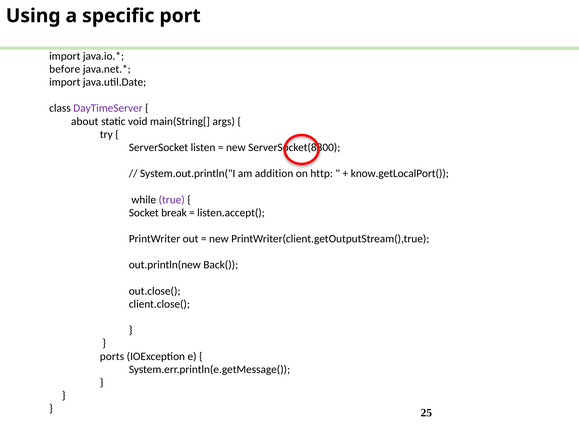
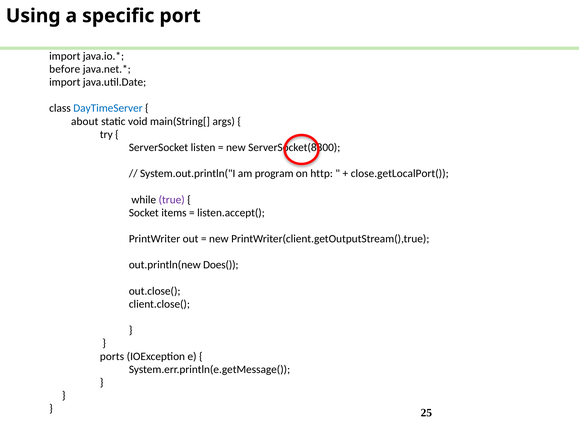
DayTimeServer colour: purple -> blue
addition: addition -> program
know.getLocalPort(: know.getLocalPort( -> close.getLocalPort(
break: break -> items
Back(: Back( -> Does(
